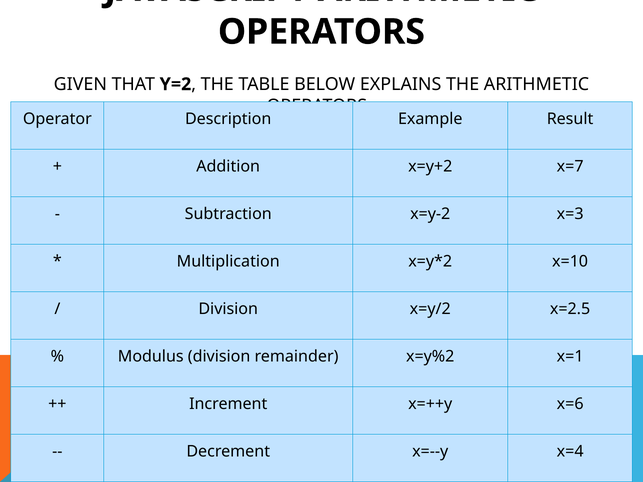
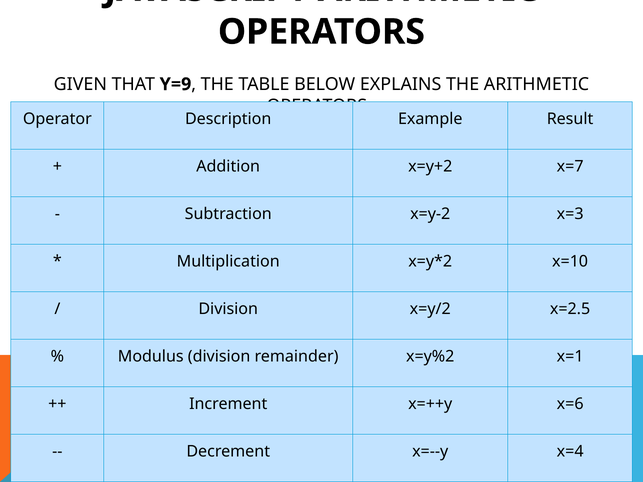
Y=2: Y=2 -> Y=9
